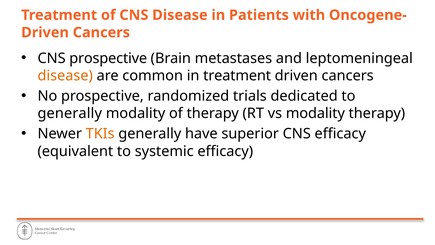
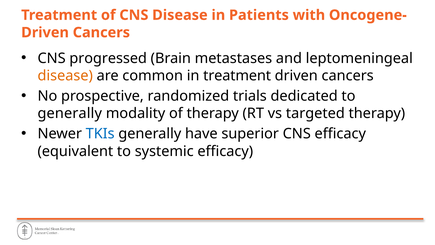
CNS prospective: prospective -> progressed
vs modality: modality -> targeted
TKIs colour: orange -> blue
